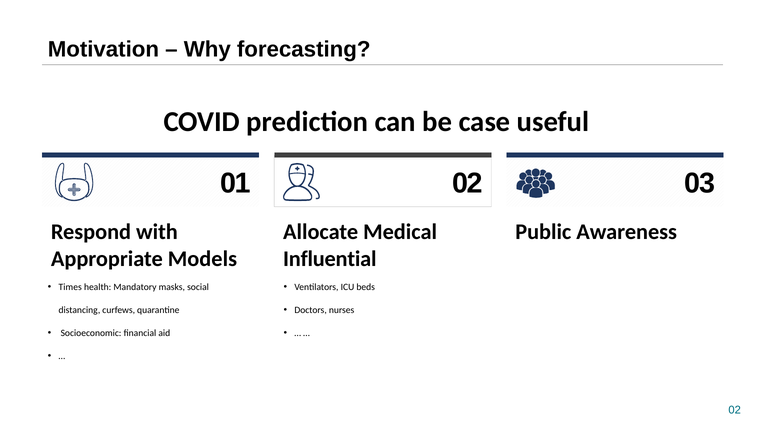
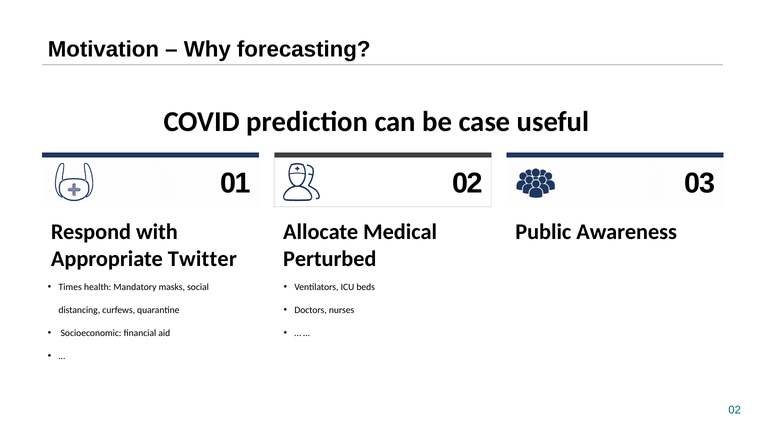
Models: Models -> Twitter
Influential: Influential -> Perturbed
